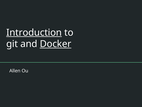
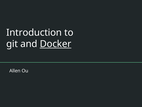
Introduction underline: present -> none
